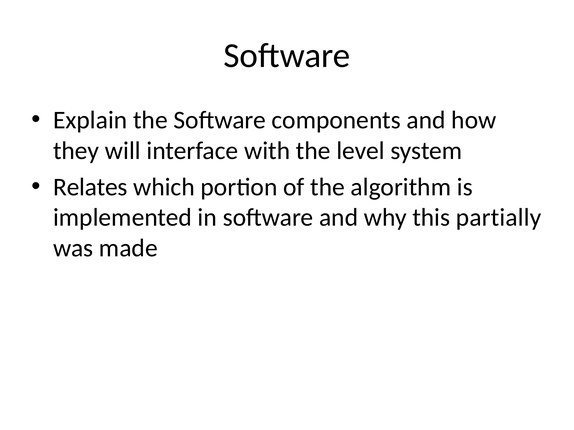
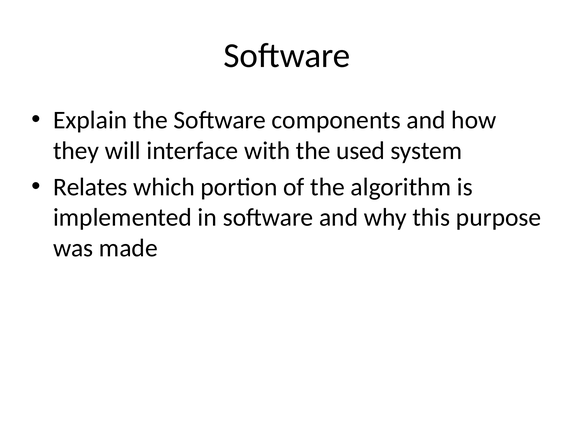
level: level -> used
partially: partially -> purpose
